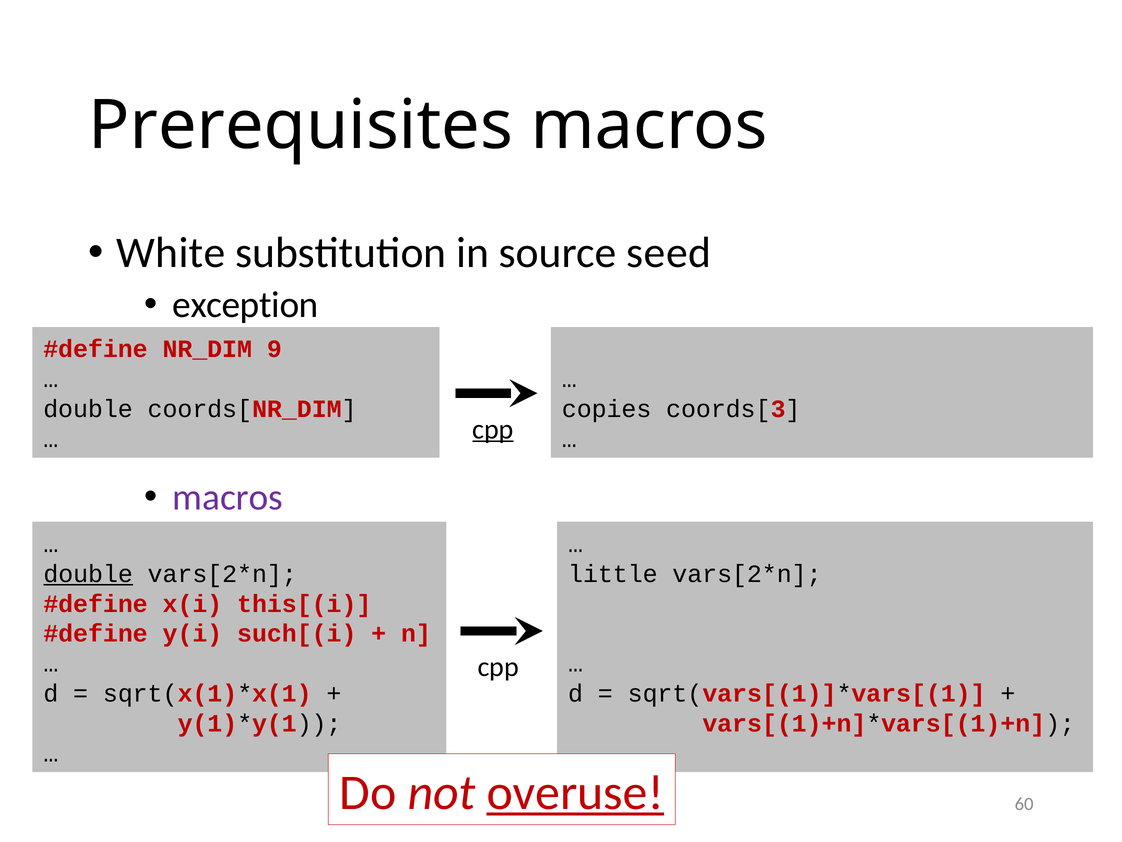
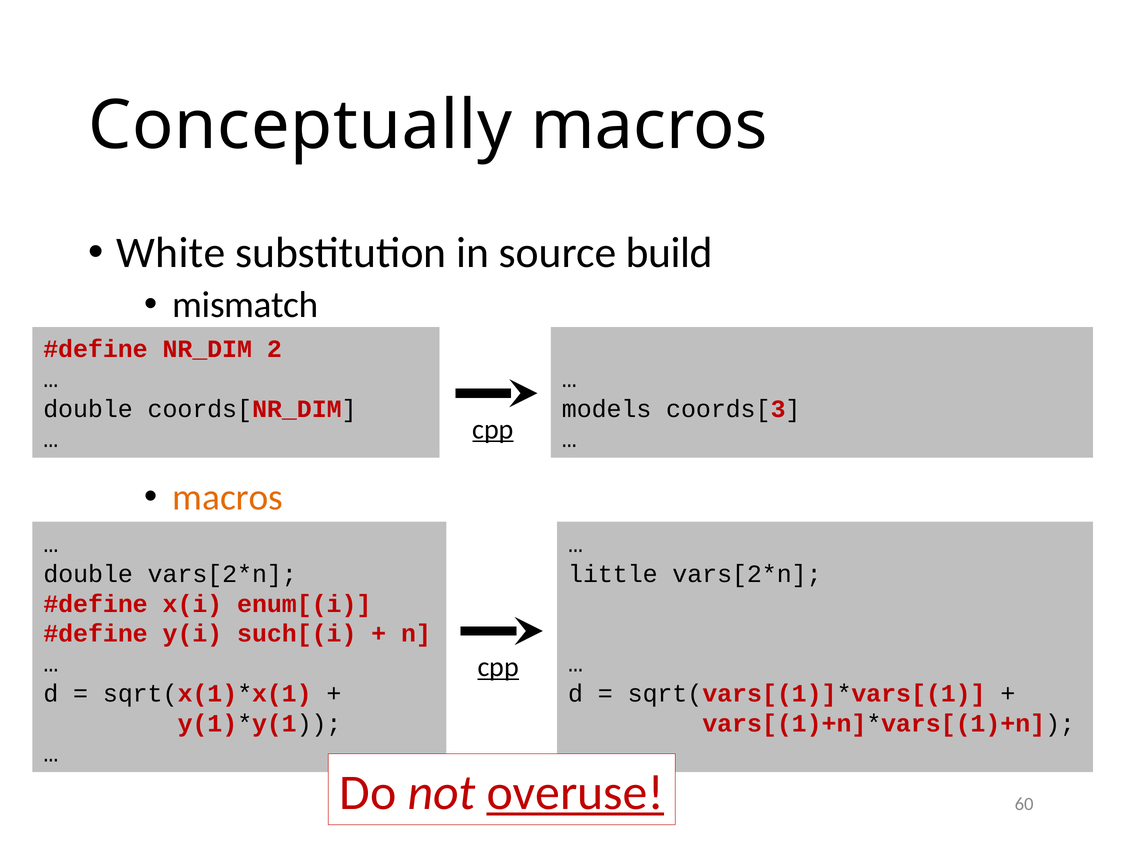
Prerequisites: Prerequisites -> Conceptually
seed: seed -> build
exception: exception -> mismatch
9: 9 -> 2
copies: copies -> models
macros at (228, 497) colour: purple -> orange
double at (88, 574) underline: present -> none
this[(i: this[(i -> enum[(i
cpp at (498, 667) underline: none -> present
